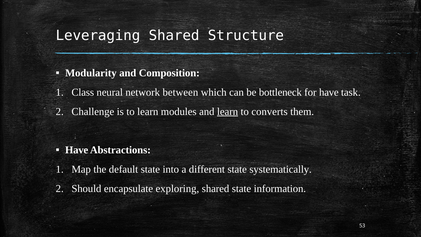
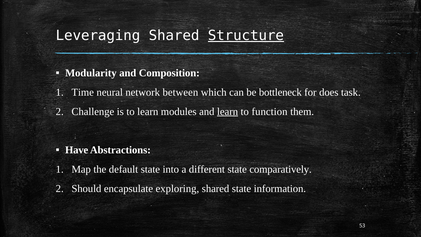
Structure underline: none -> present
Class: Class -> Time
for have: have -> does
converts: converts -> function
systematically: systematically -> comparatively
